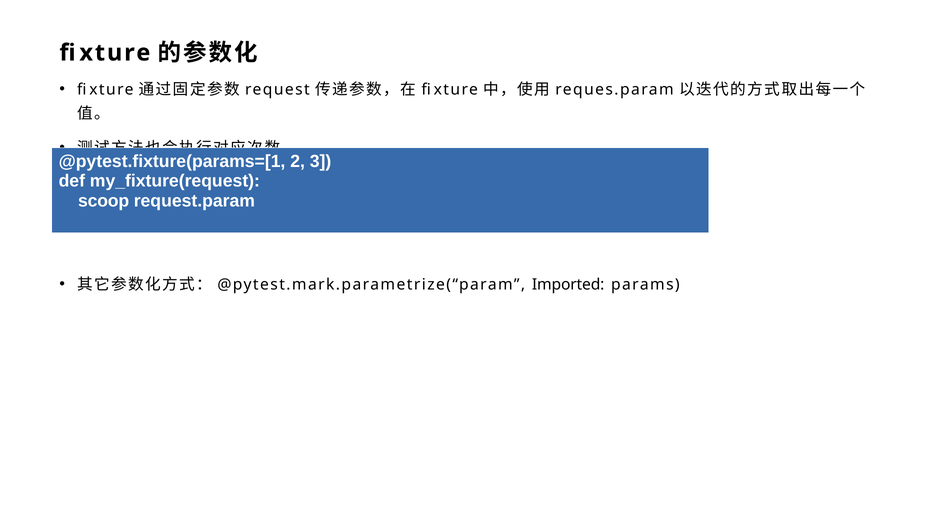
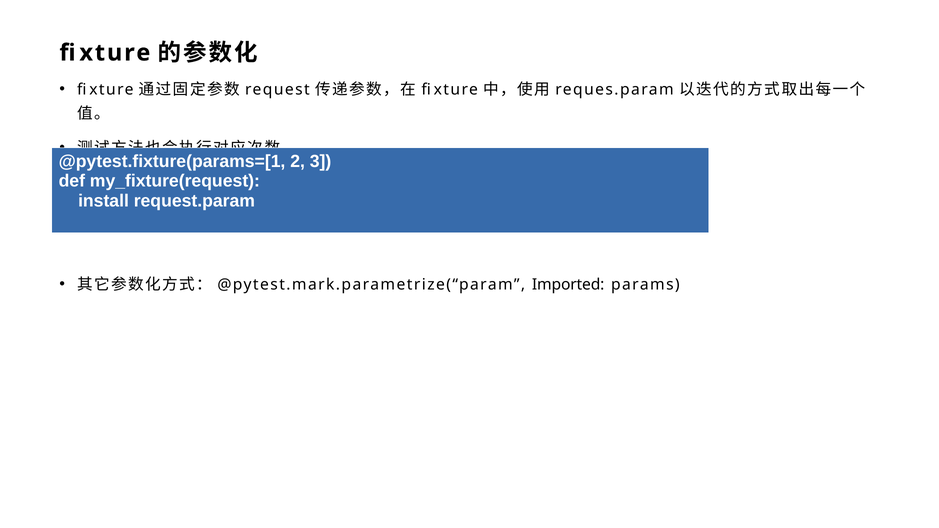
scoop: scoop -> install
